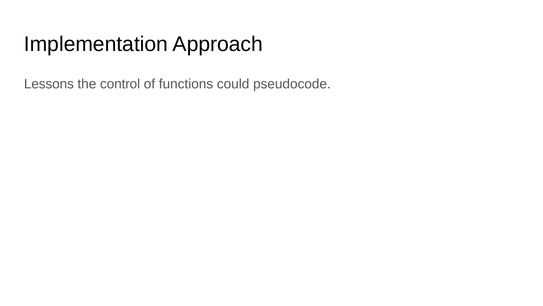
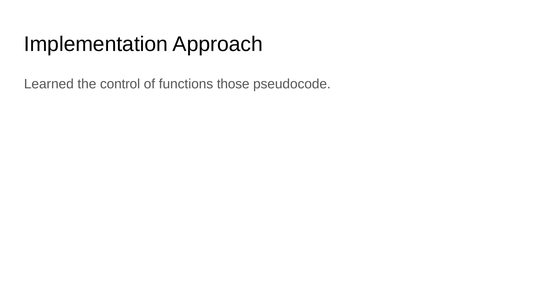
Lessons: Lessons -> Learned
could: could -> those
